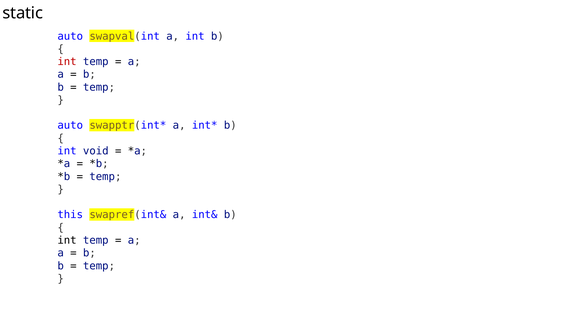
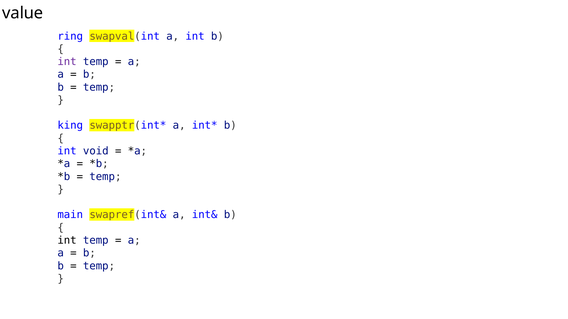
static: static -> value
auto at (70, 36): auto -> ring
int at (67, 62) colour: red -> purple
auto at (70, 126): auto -> king
this: this -> main
